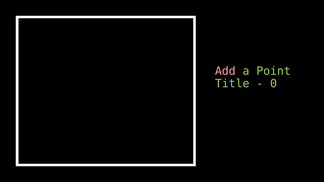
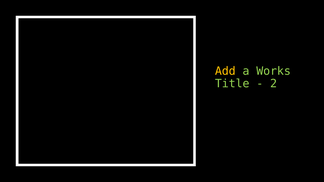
Add colour: pink -> yellow
Point: Point -> Works
0: 0 -> 2
